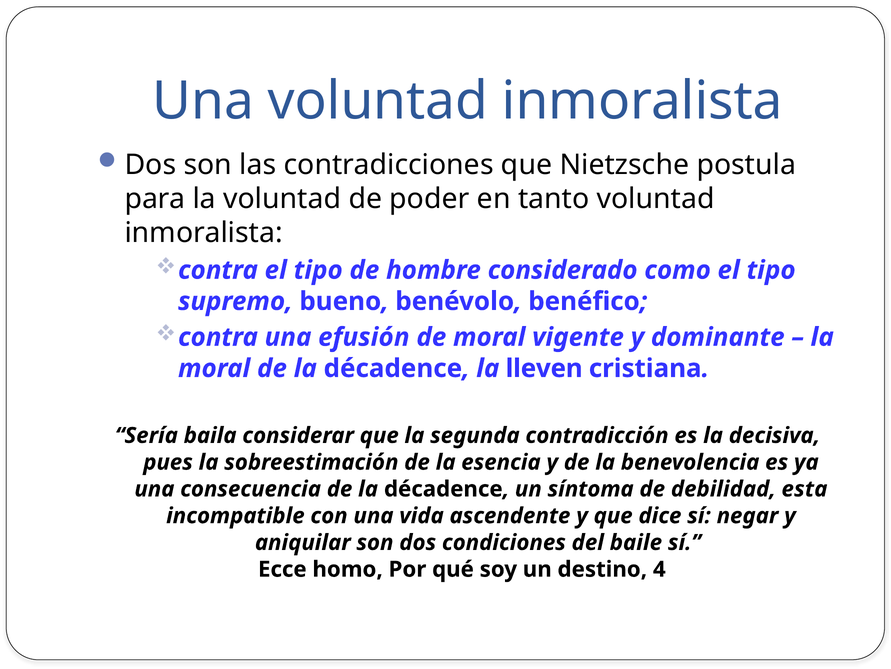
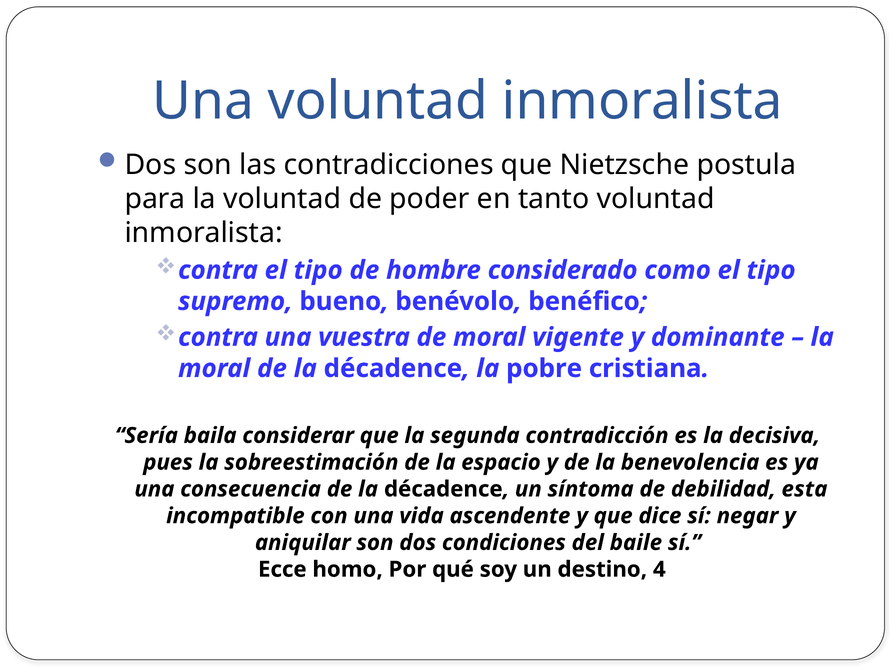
efusión: efusión -> vuestra
lleven: lleven -> pobre
esencia: esencia -> espacio
